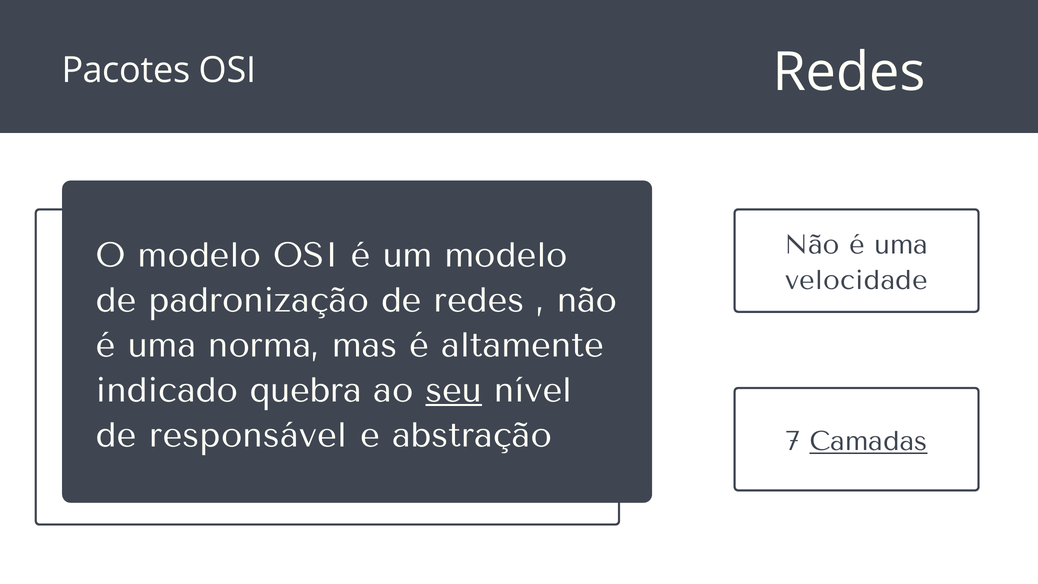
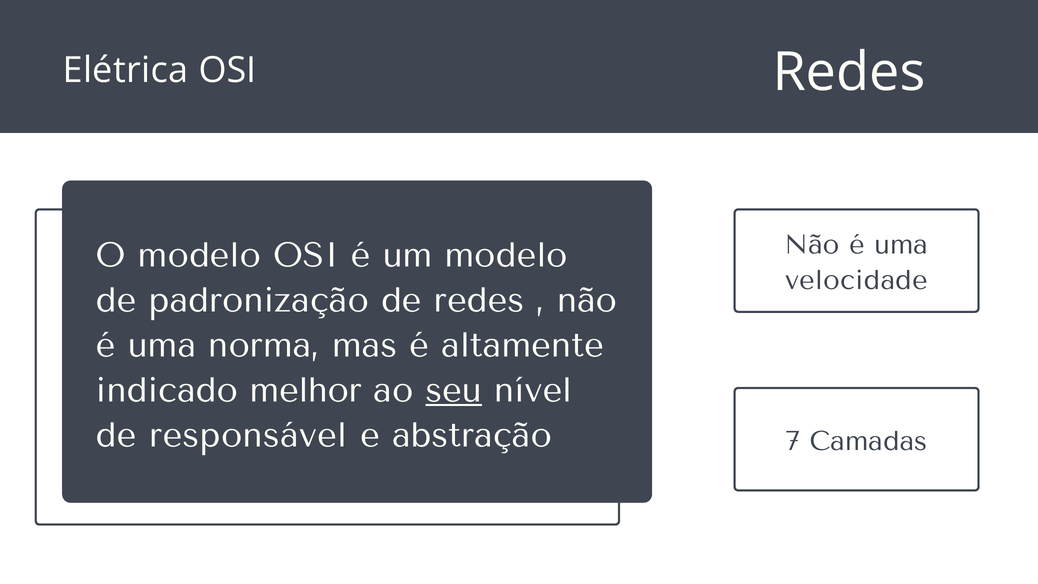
Pacotes: Pacotes -> Elétrica
quebra: quebra -> melhor
Camadas underline: present -> none
